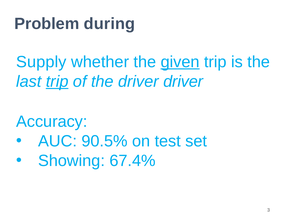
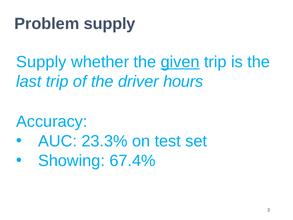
Problem during: during -> supply
trip at (57, 81) underline: present -> none
driver driver: driver -> hours
90.5%: 90.5% -> 23.3%
